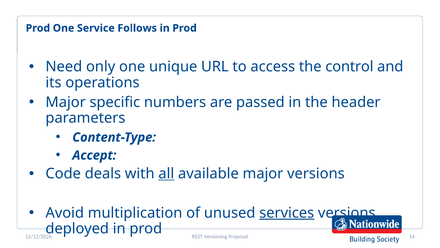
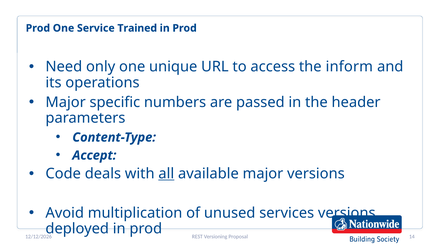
Follows: Follows -> Trained
control: control -> inform
services underline: present -> none
